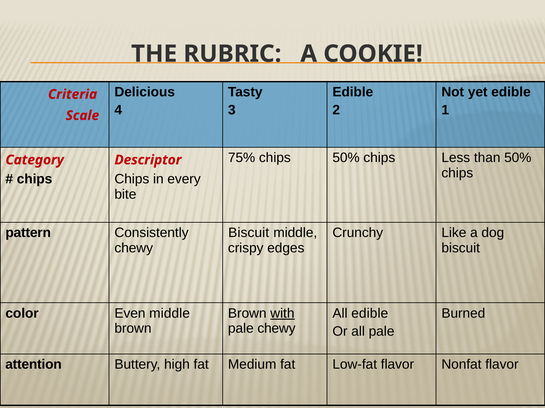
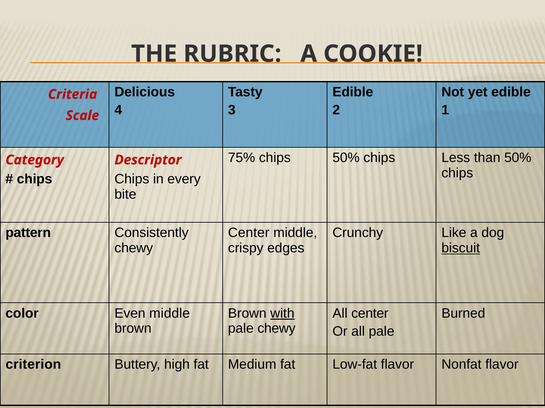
Biscuit at (249, 233): Biscuit -> Center
biscuit at (461, 249) underline: none -> present
All edible: edible -> center
attention: attention -> criterion
